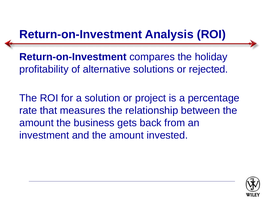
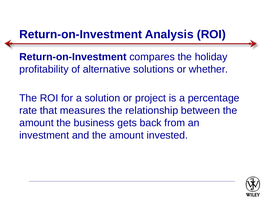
rejected: rejected -> whether
